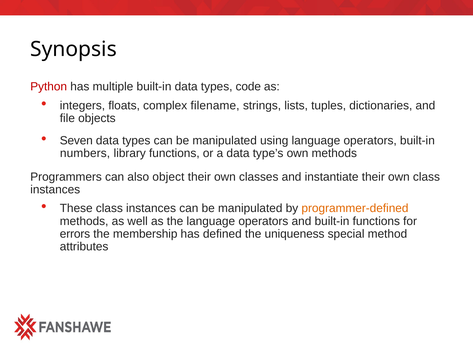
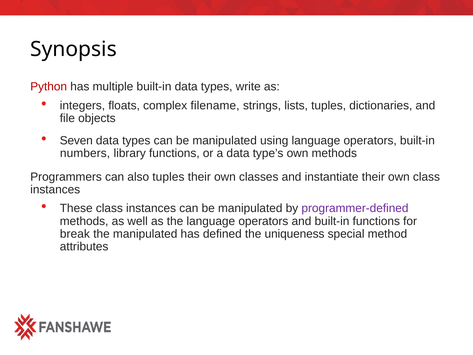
code: code -> write
also object: object -> tuples
programmer-defined colour: orange -> purple
errors: errors -> break
the membership: membership -> manipulated
